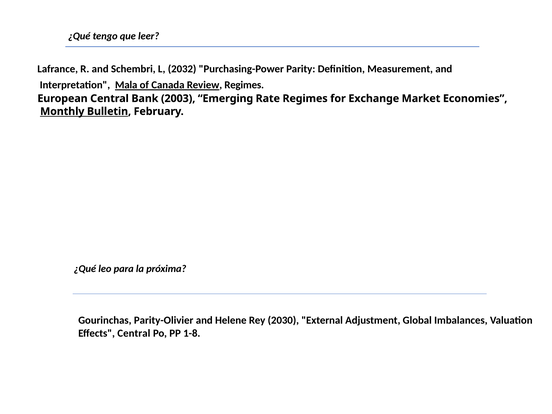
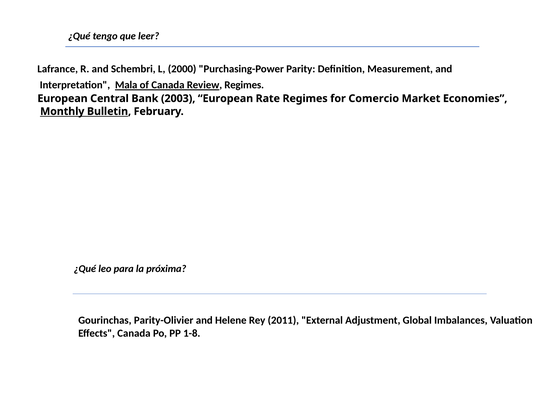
2032: 2032 -> 2000
2003 Emerging: Emerging -> European
Exchange: Exchange -> Comercio
2030: 2030 -> 2011
Effects Central: Central -> Canada
